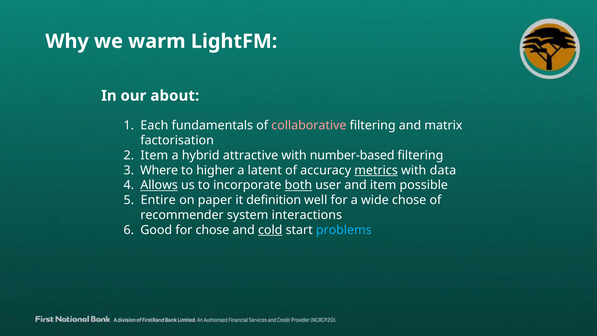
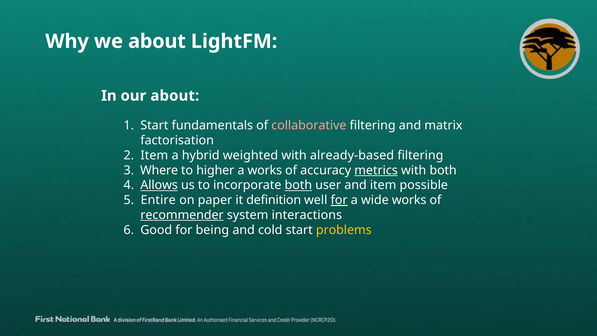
we warm: warm -> about
Each at (154, 125): Each -> Start
attractive: attractive -> weighted
number-based: number-based -> already-based
a latent: latent -> works
with data: data -> both
for at (339, 200) underline: none -> present
wide chose: chose -> works
recommender underline: none -> present
for chose: chose -> being
cold underline: present -> none
problems colour: light blue -> yellow
